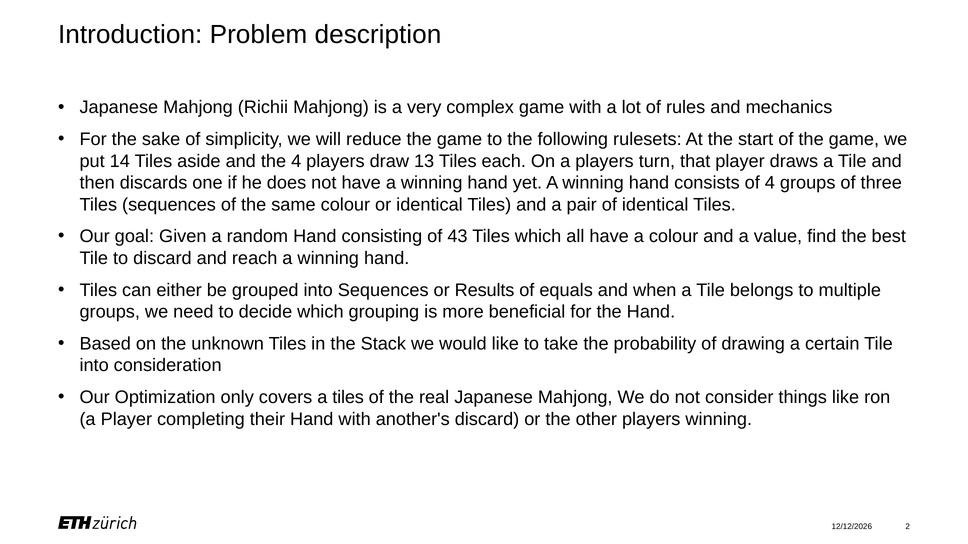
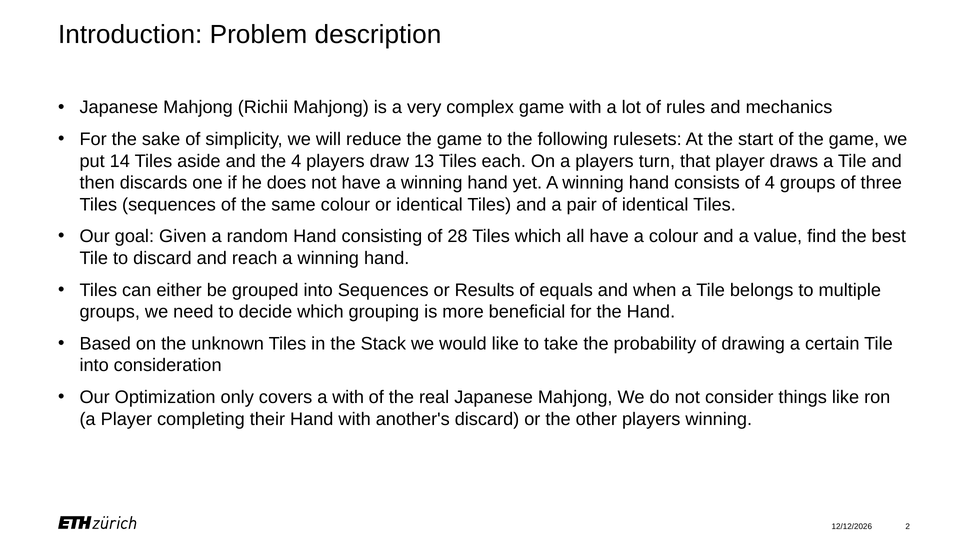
43: 43 -> 28
a tiles: tiles -> with
